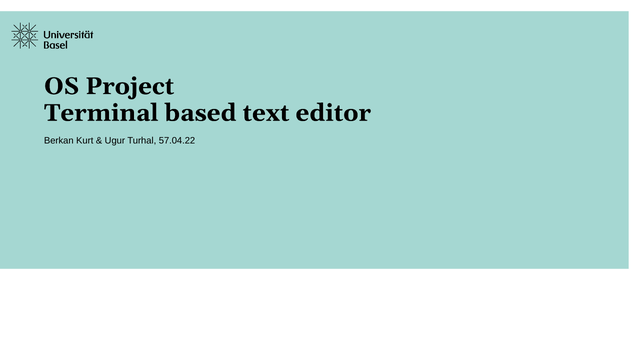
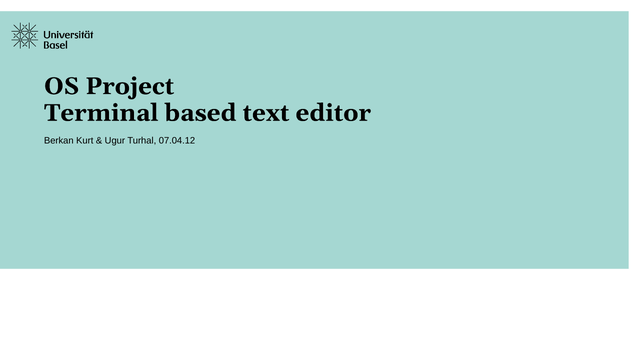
57.04.22: 57.04.22 -> 07.04.12
